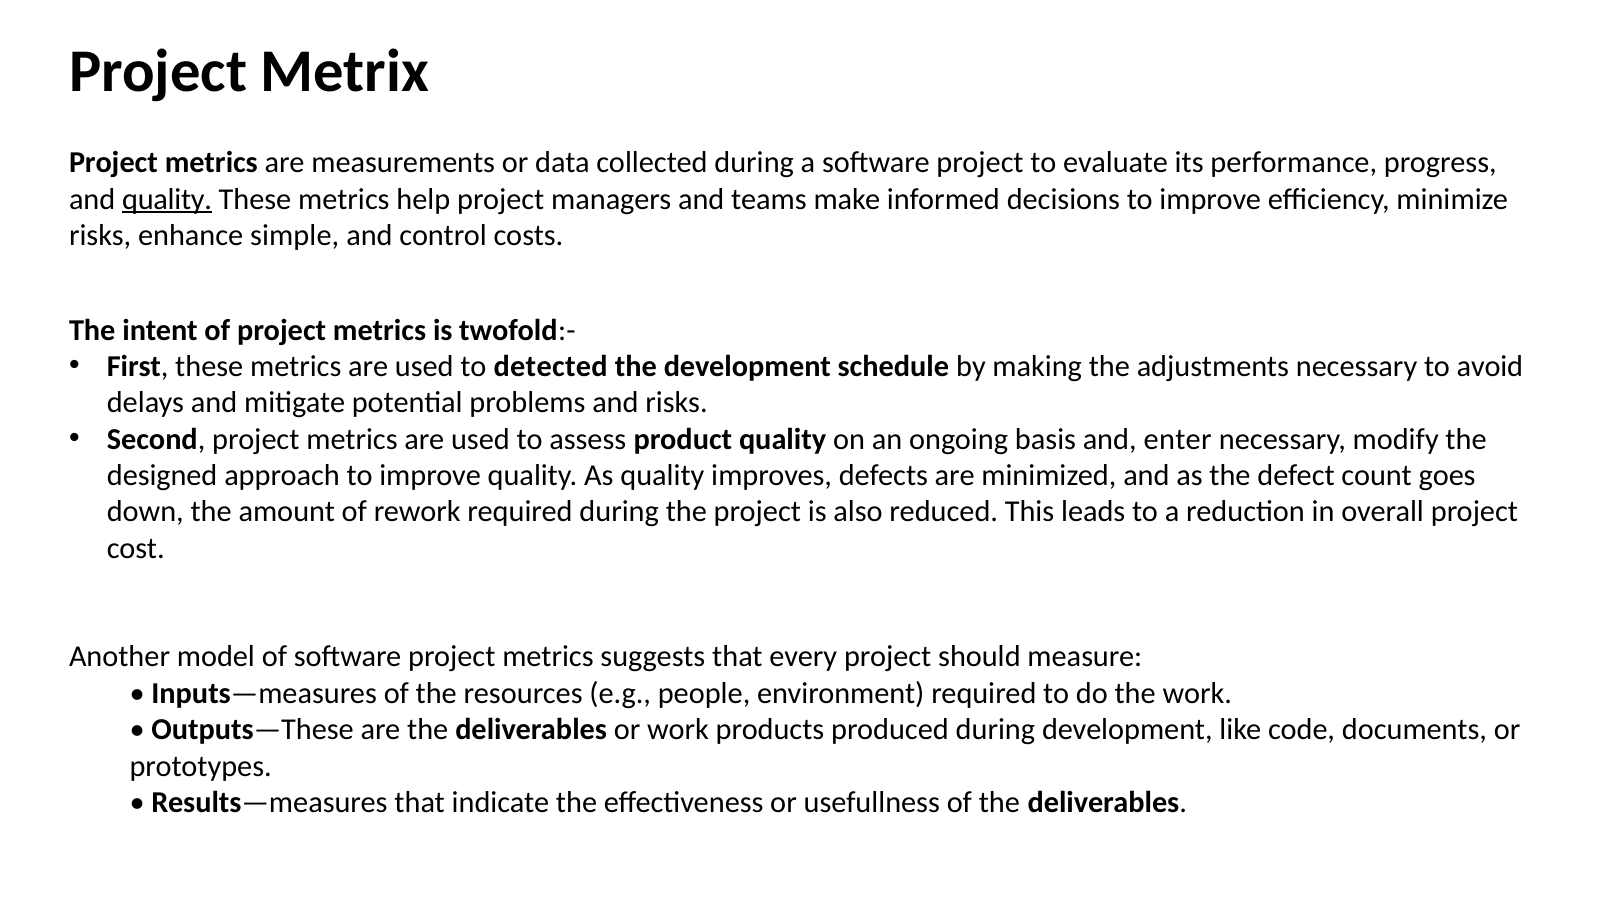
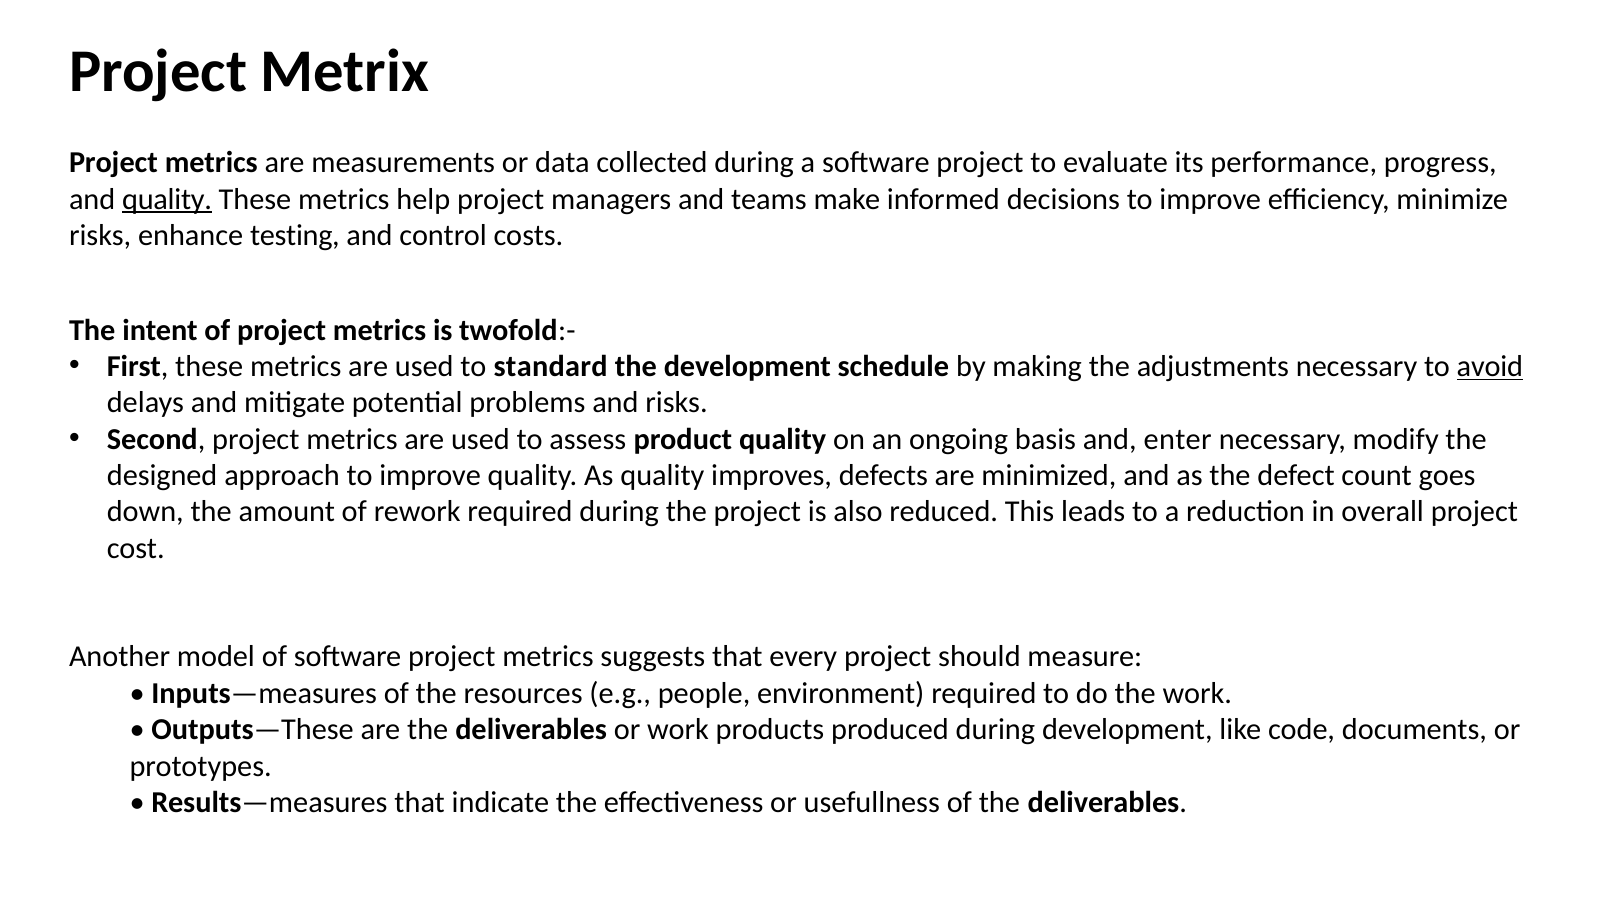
simple: simple -> testing
detected: detected -> standard
avoid underline: none -> present
